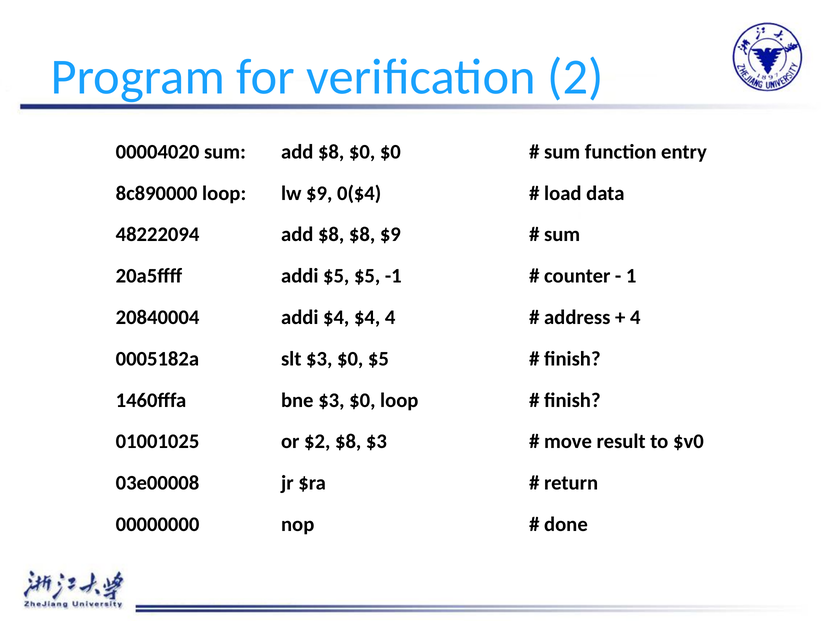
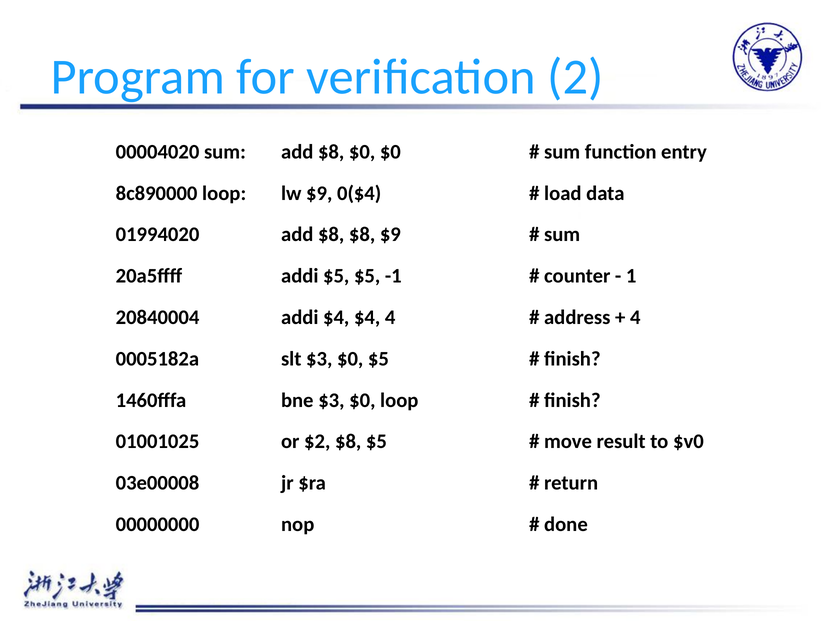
48222094: 48222094 -> 01994020
$8 $3: $3 -> $5
